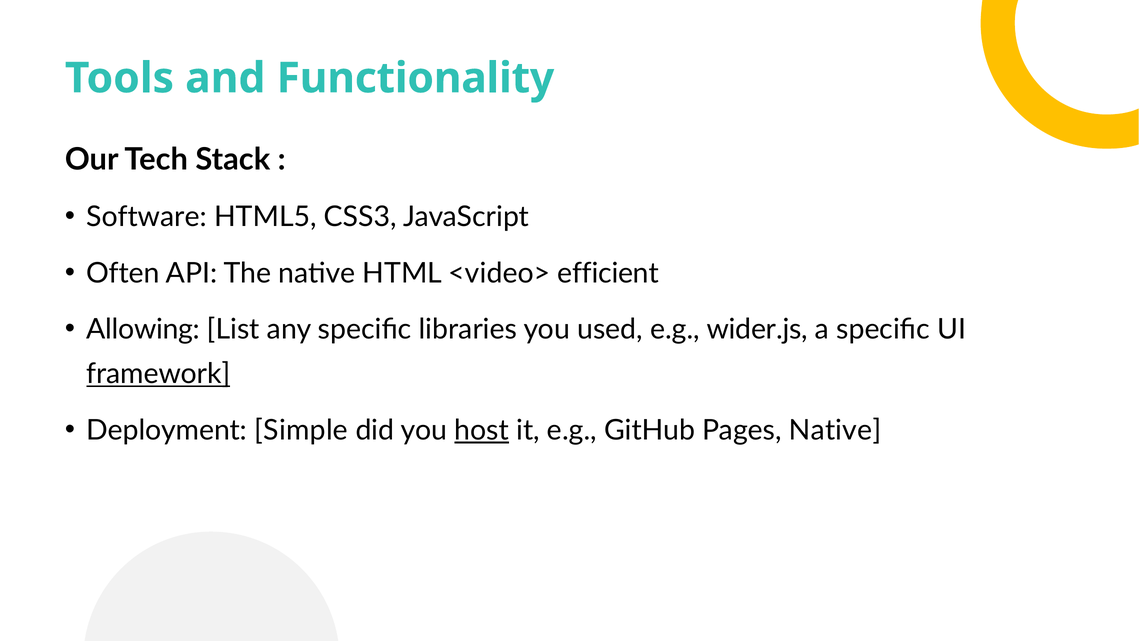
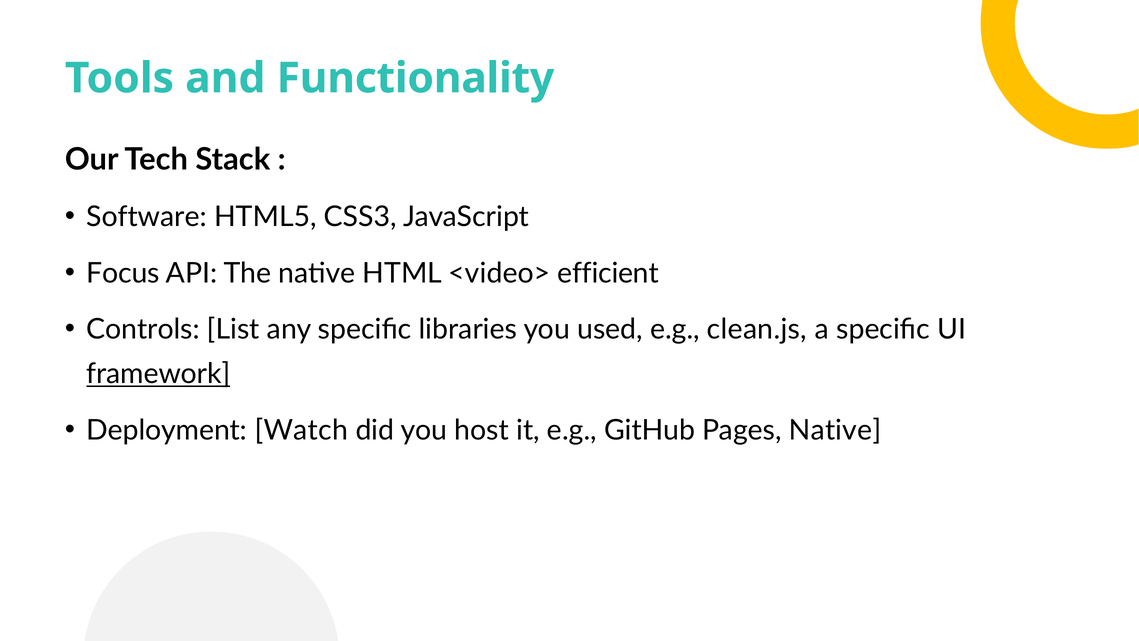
Often: Often -> Focus
Allowing: Allowing -> Controls
wider.js: wider.js -> clean.js
Simple: Simple -> Watch
host underline: present -> none
